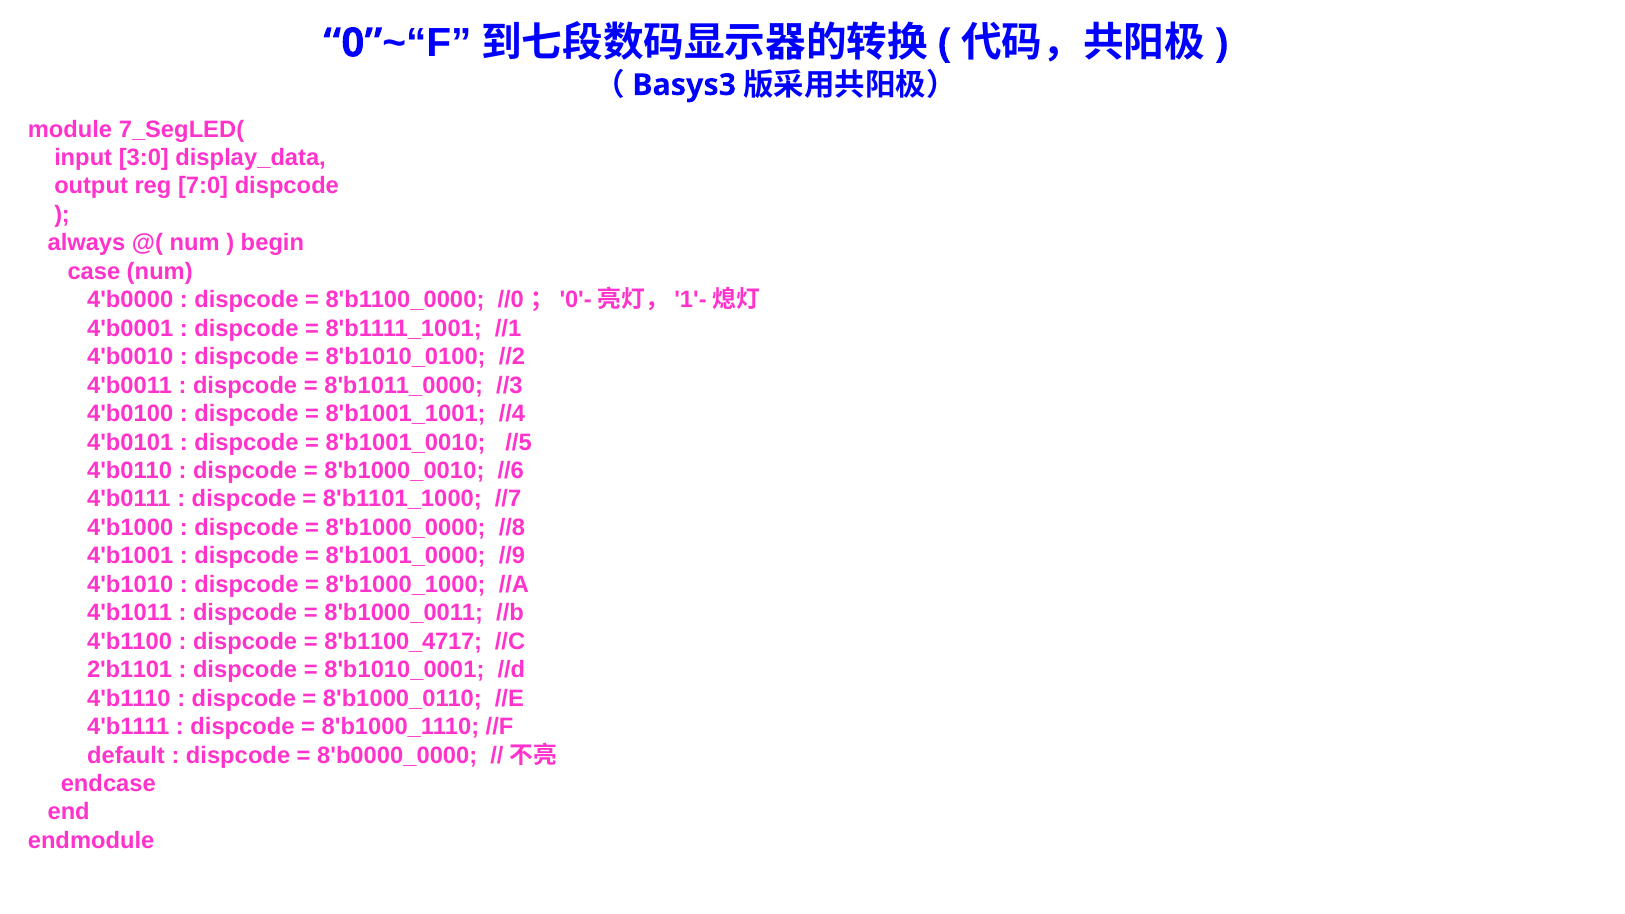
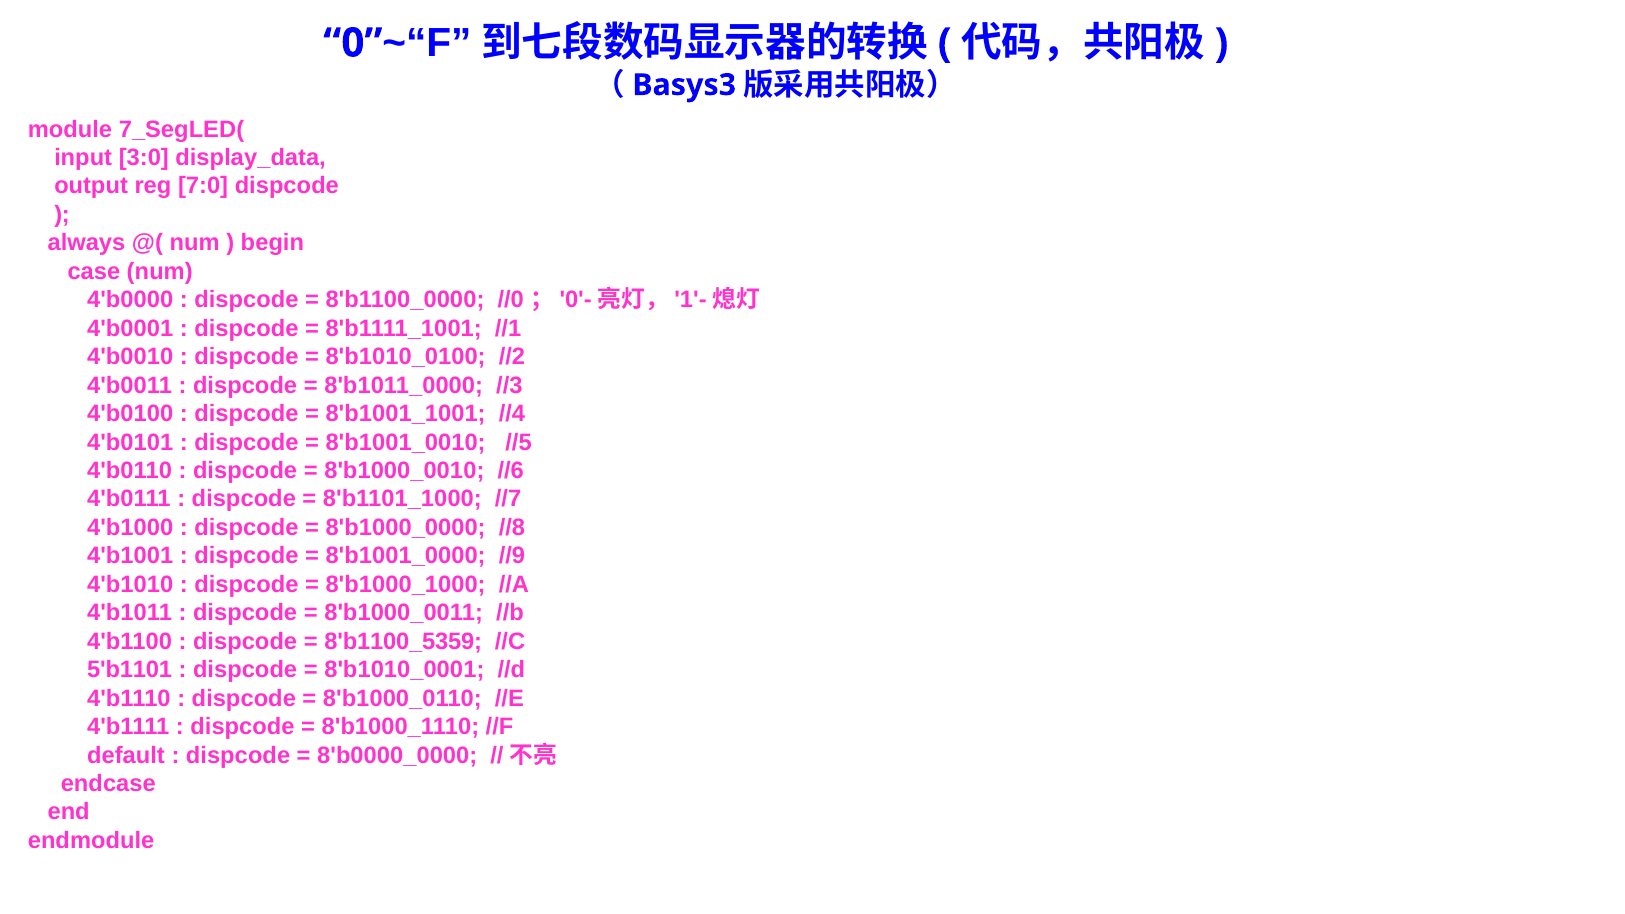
8'b1100_4717: 8'b1100_4717 -> 8'b1100_5359
2'b1101: 2'b1101 -> 5'b1101
